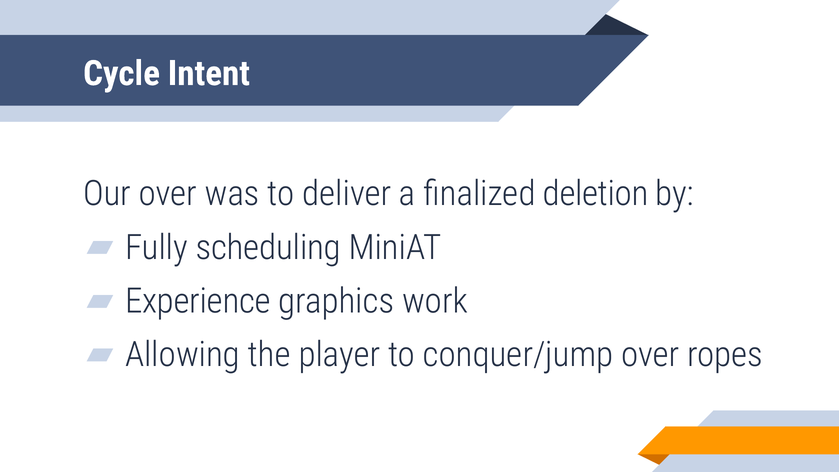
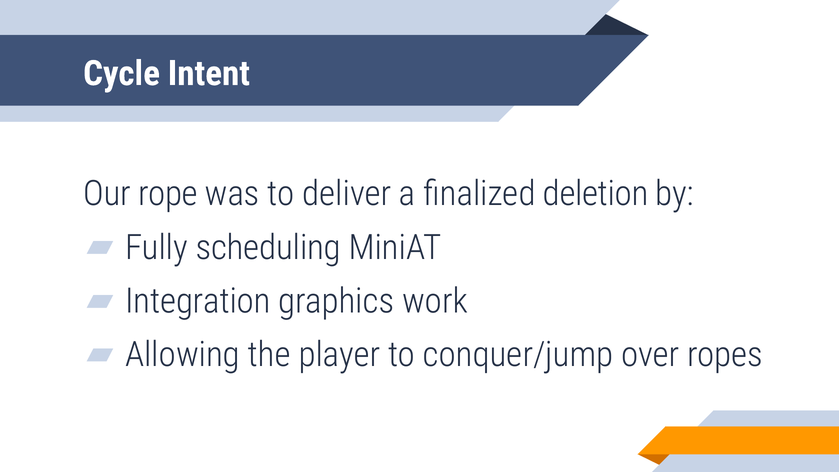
Our over: over -> rope
Experience: Experience -> Integration
